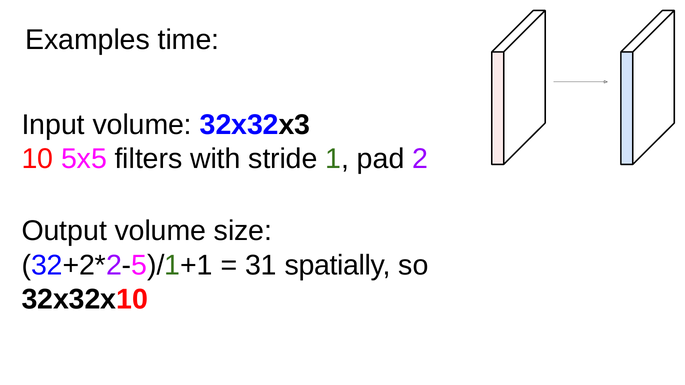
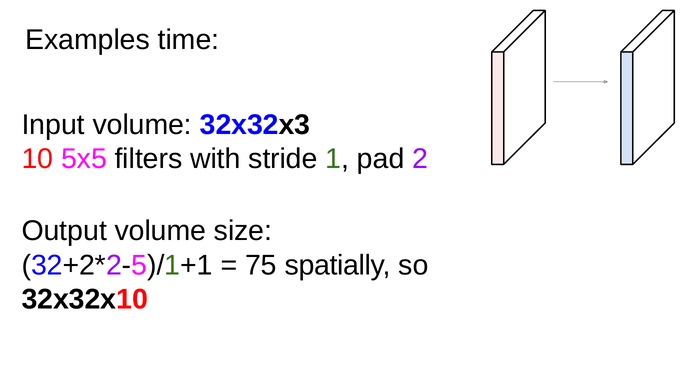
31: 31 -> 75
